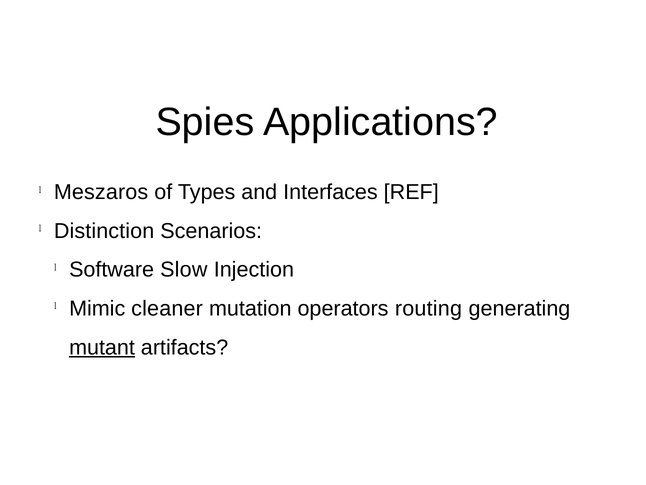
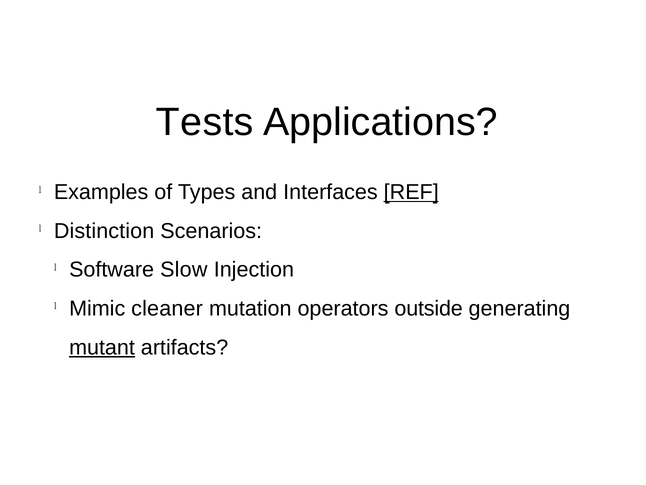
Spies: Spies -> Tests
Meszaros: Meszaros -> Examples
REF underline: none -> present
routing: routing -> outside
